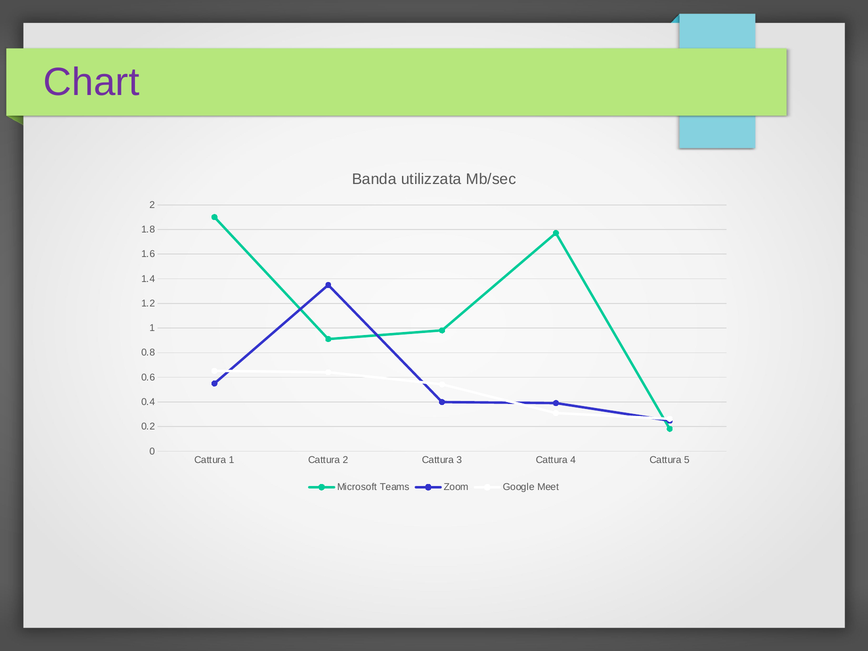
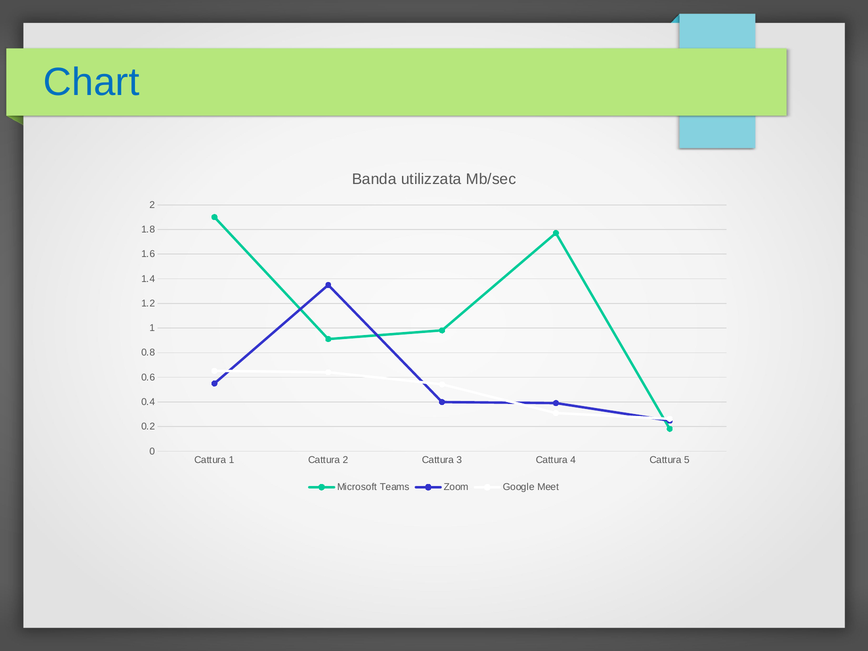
Chart colour: purple -> blue
